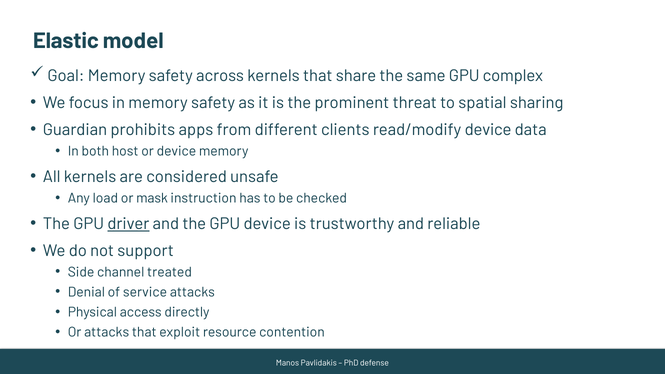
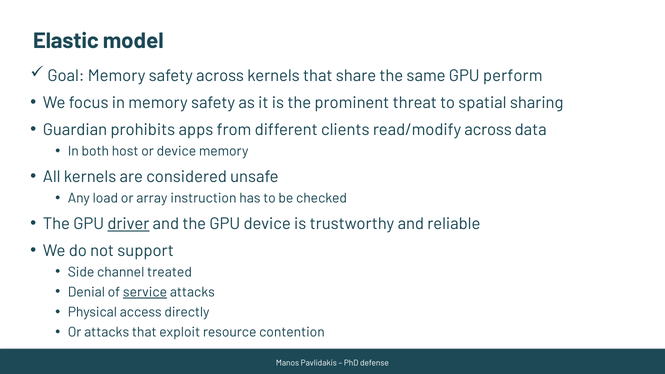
complex: complex -> perform
read/modify device: device -> across
mask: mask -> array
service underline: none -> present
